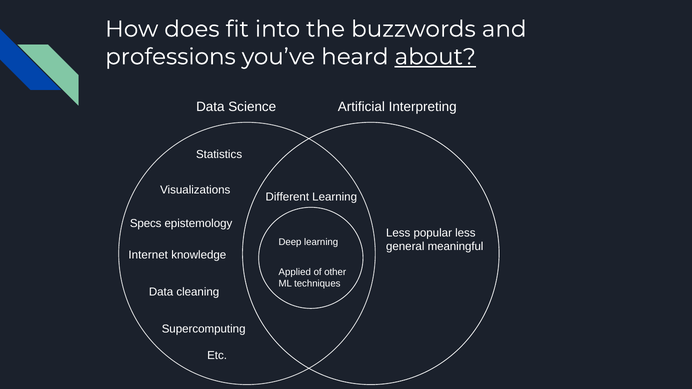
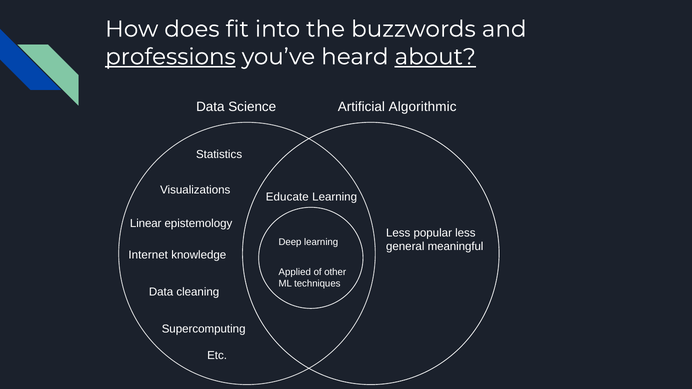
professions underline: none -> present
Interpreting: Interpreting -> Algorithmic
Different: Different -> Educate
Specs: Specs -> Linear
